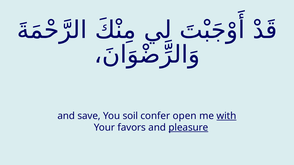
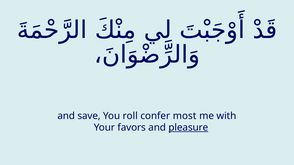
soil: soil -> roll
open: open -> most
with underline: present -> none
